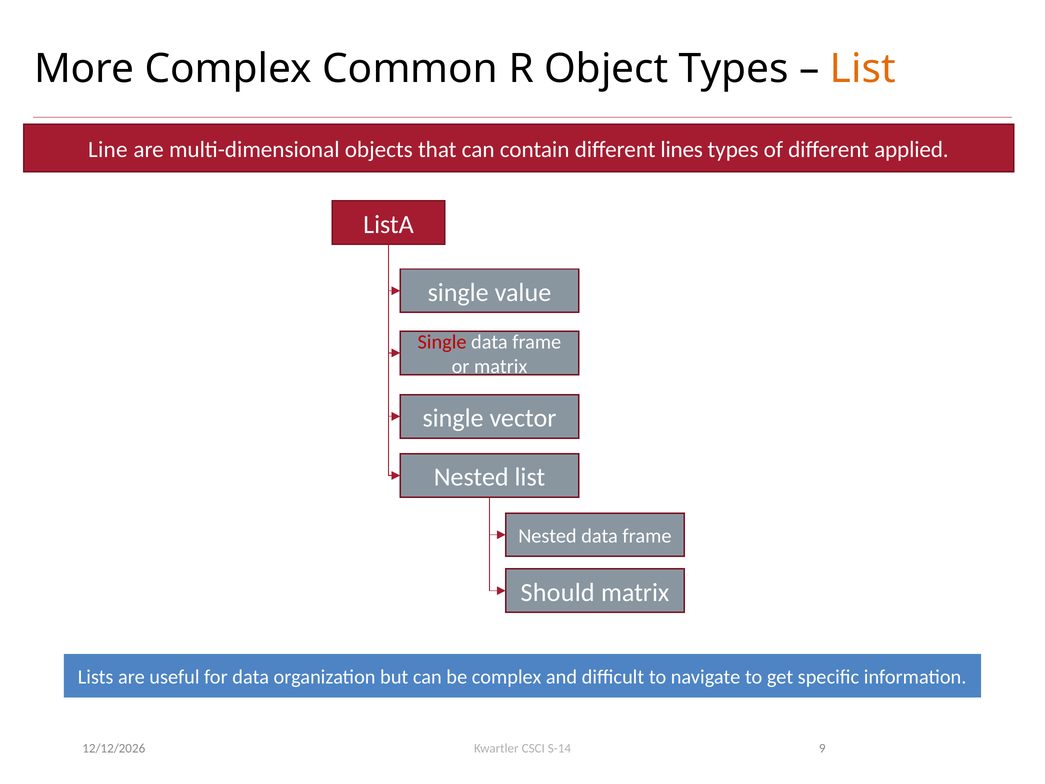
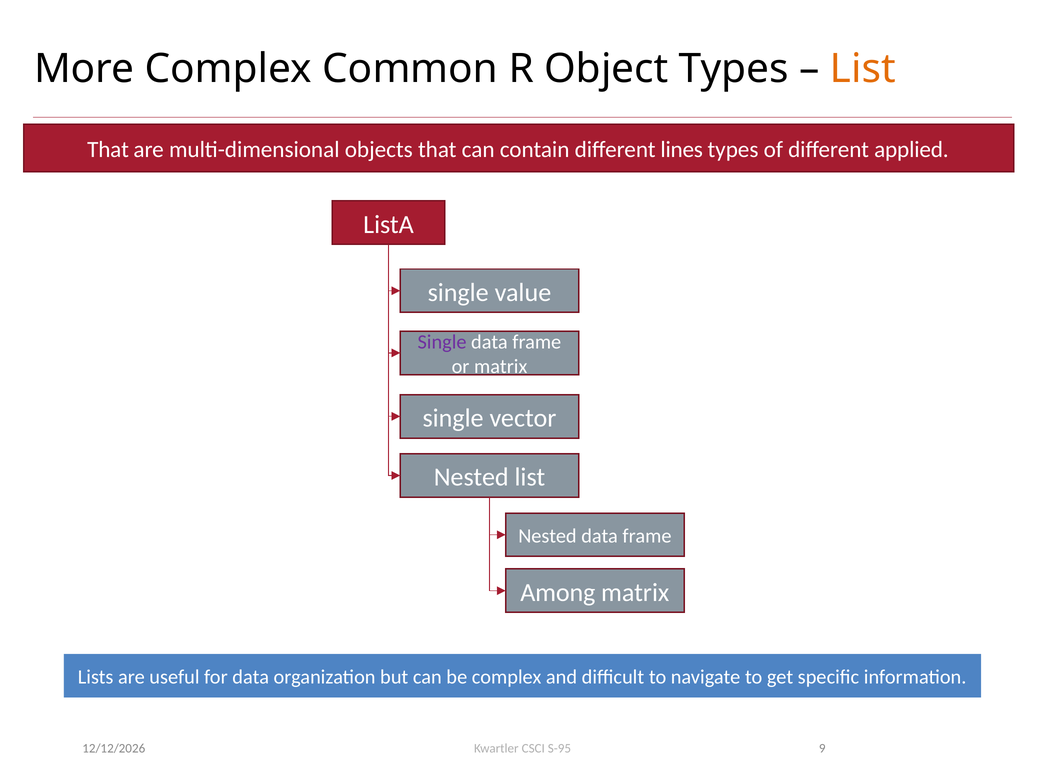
Line at (108, 150): Line -> That
Single at (442, 342) colour: red -> purple
Should: Should -> Among
S-14: S-14 -> S-95
